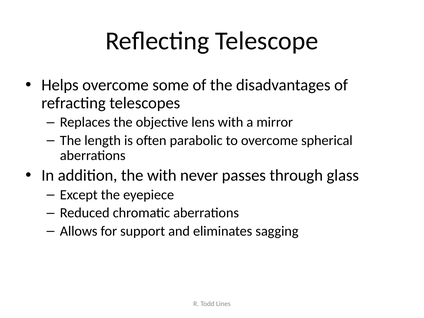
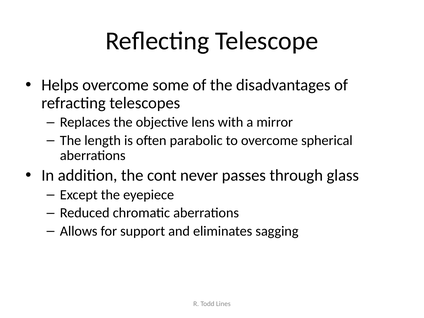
the with: with -> cont
